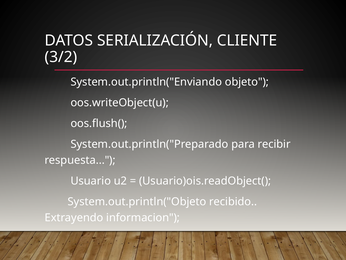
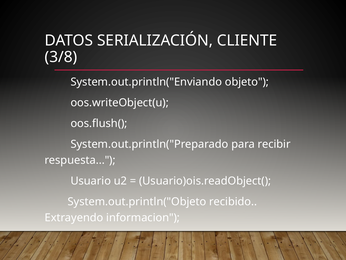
3/2: 3/2 -> 3/8
